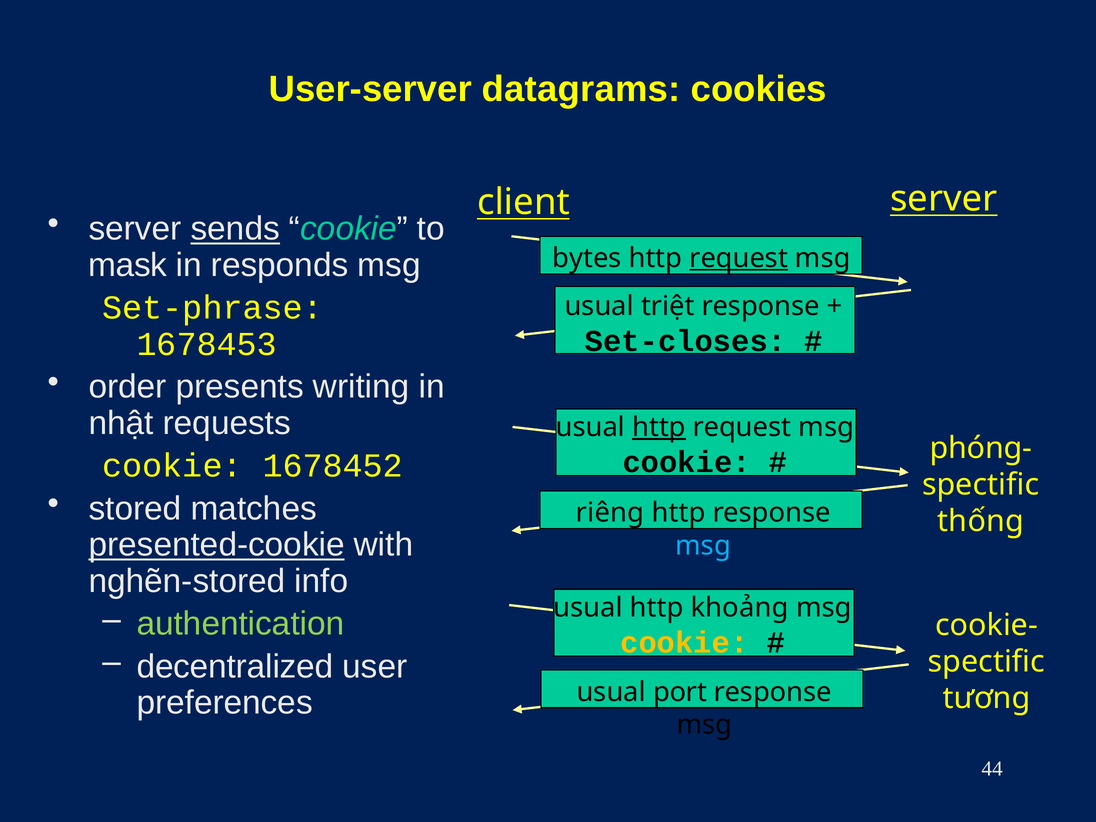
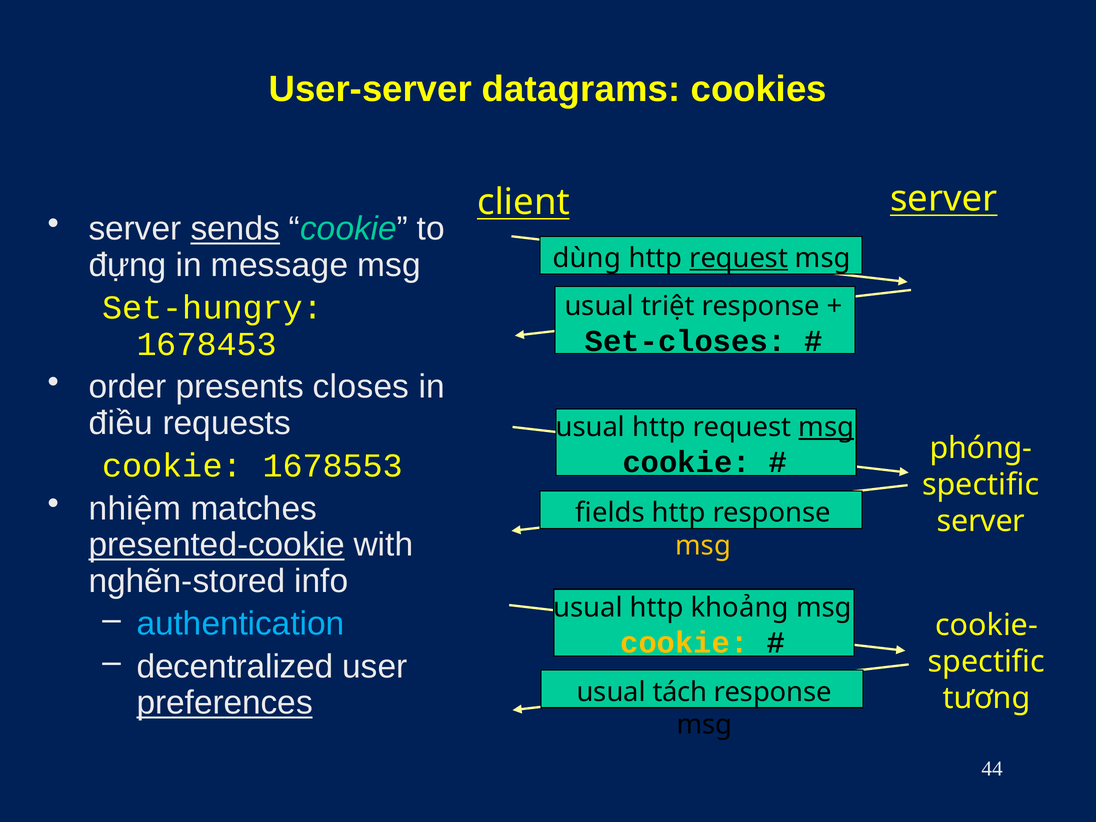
mask: mask -> đựng
responds: responds -> message
bytes: bytes -> dùng
Set-phrase: Set-phrase -> Set-hungry
writing: writing -> closes
nhật: nhật -> điều
http at (659, 427) underline: present -> none
msg at (826, 427) underline: none -> present
1678452: 1678452 -> 1678553
stored: stored -> nhiệm
riêng: riêng -> fields
thống at (981, 521): thống -> server
msg at (703, 546) colour: light blue -> yellow
authentication colour: light green -> light blue
port: port -> tách
preferences underline: none -> present
